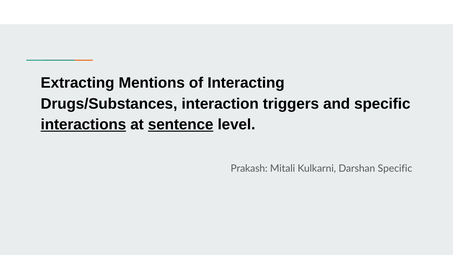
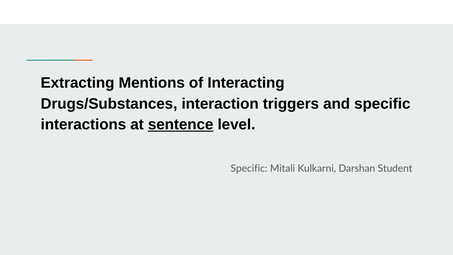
interactions underline: present -> none
Prakash at (249, 168): Prakash -> Specific
Darshan Specific: Specific -> Student
